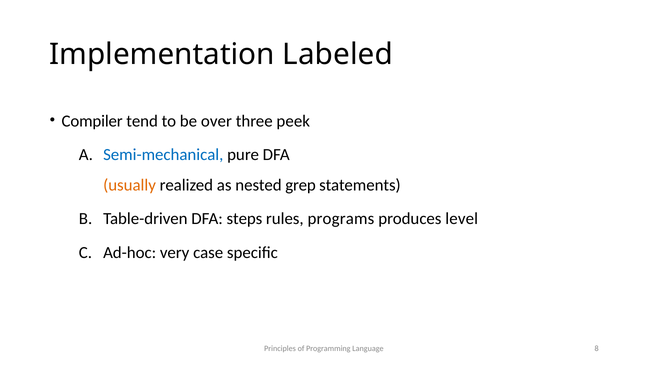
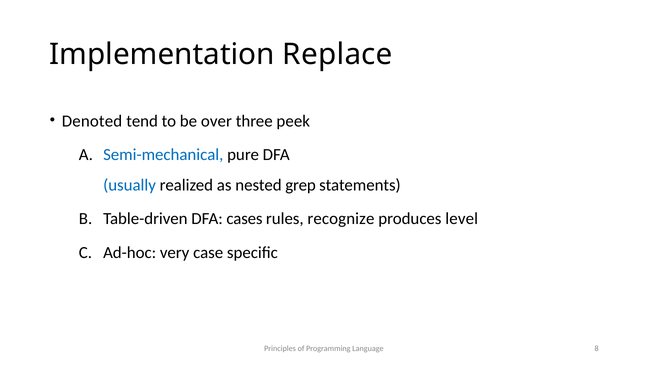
Labeled: Labeled -> Replace
Compiler: Compiler -> Denoted
usually colour: orange -> blue
steps: steps -> cases
programs: programs -> recognize
